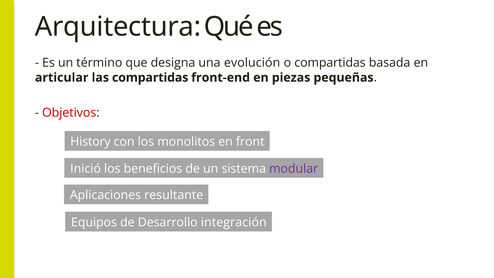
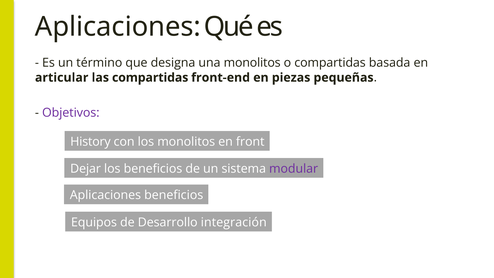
Arquitectura at (118, 27): Arquitectura -> Aplicaciones
una evolución: evolución -> monolitos
Objetivos colour: red -> purple
Inició: Inició -> Dejar
Aplicaciones resultante: resultante -> beneficios
